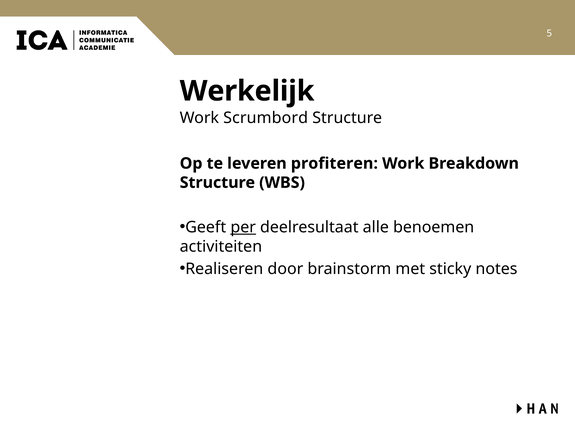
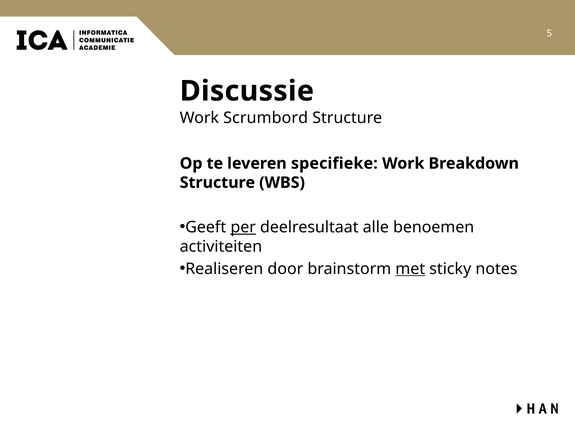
Werkelijk: Werkelijk -> Discussie
profiteren: profiteren -> specifieke
met underline: none -> present
